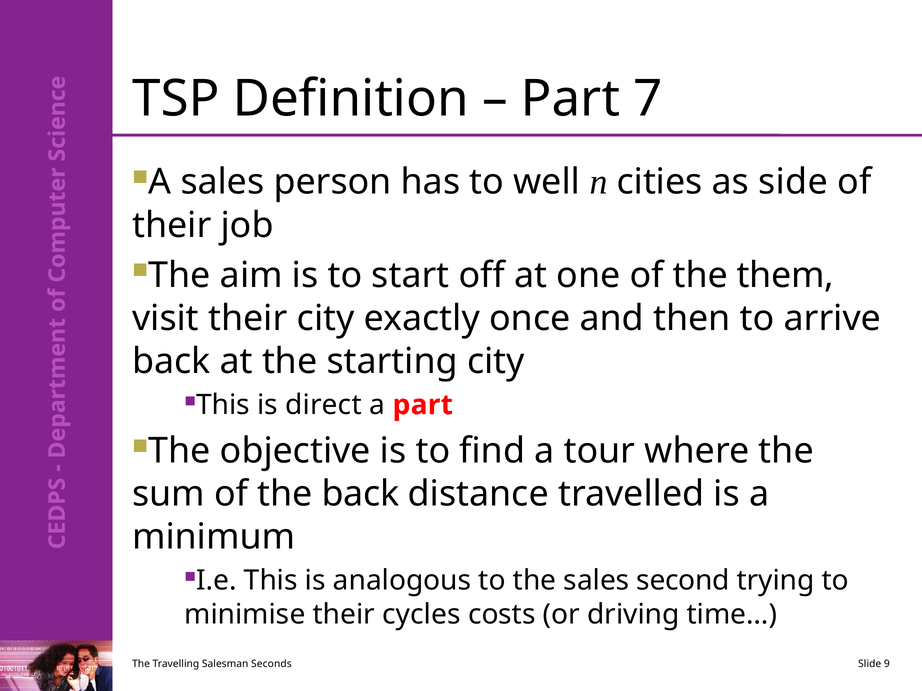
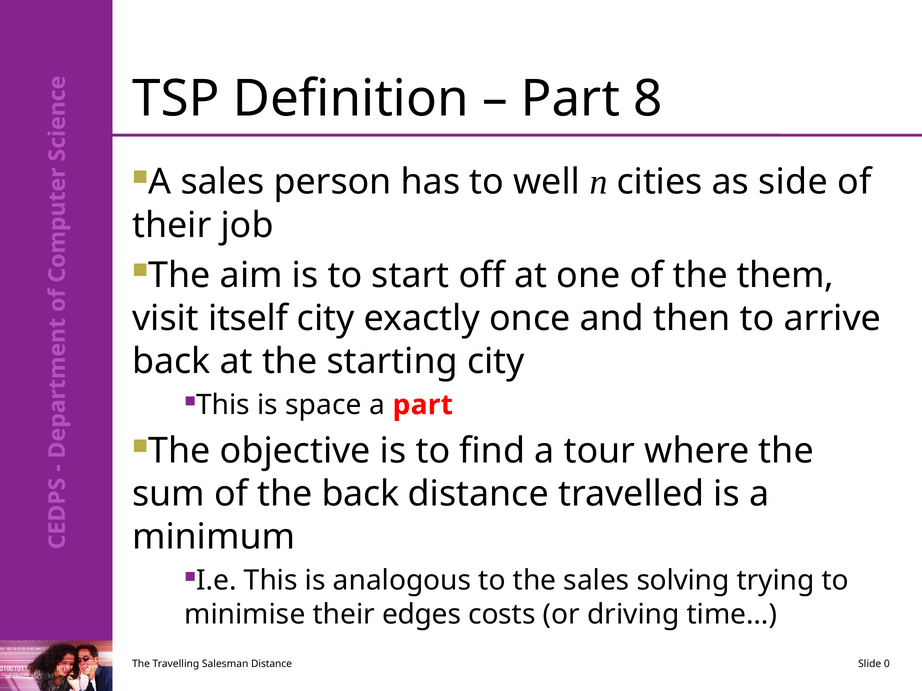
7: 7 -> 8
visit their: their -> itself
direct: direct -> space
second: second -> solving
cycles: cycles -> edges
Salesman Seconds: Seconds -> Distance
9: 9 -> 0
